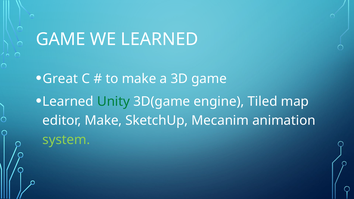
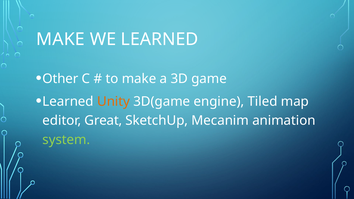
GAME at (61, 39): GAME -> MAKE
Great: Great -> Other
Unity colour: green -> orange
editor Make: Make -> Great
